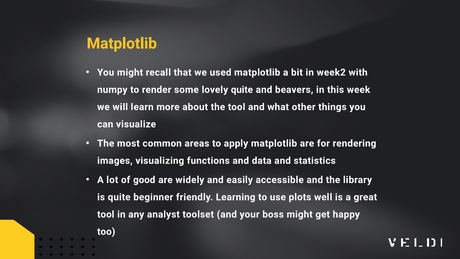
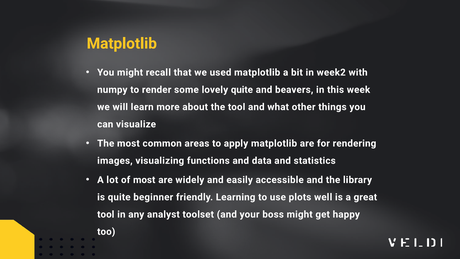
of good: good -> most
